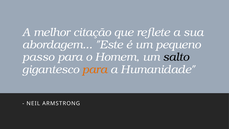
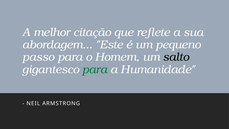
para at (95, 69) colour: orange -> green
